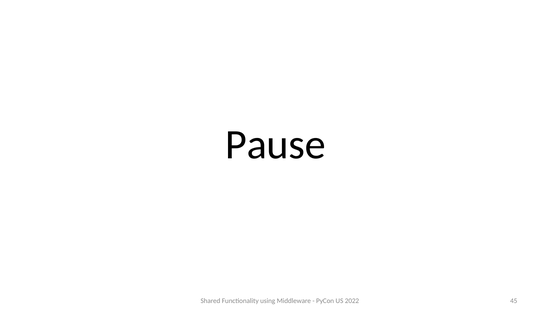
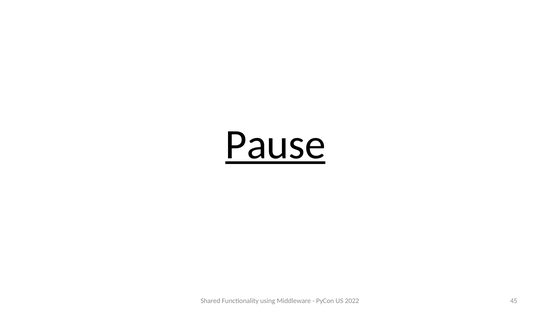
Pause underline: none -> present
